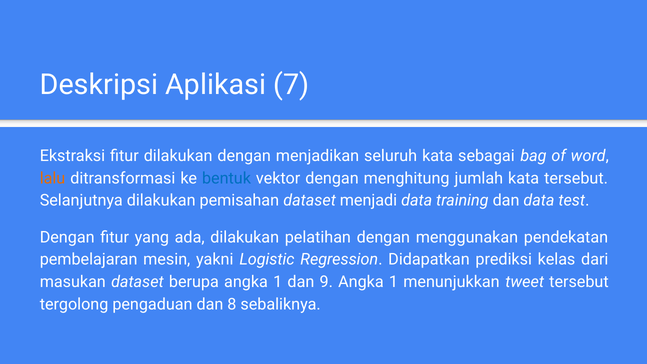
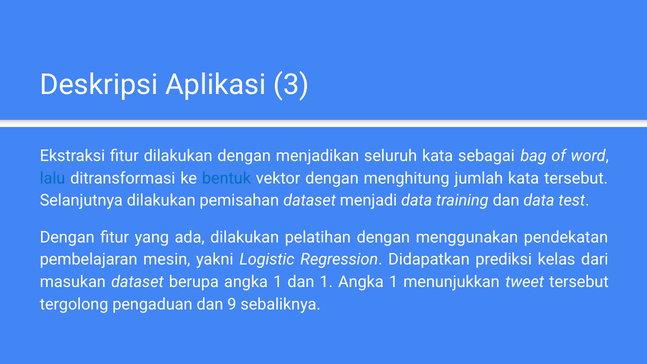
7: 7 -> 3
lalu colour: orange -> blue
dan 9: 9 -> 1
8: 8 -> 9
